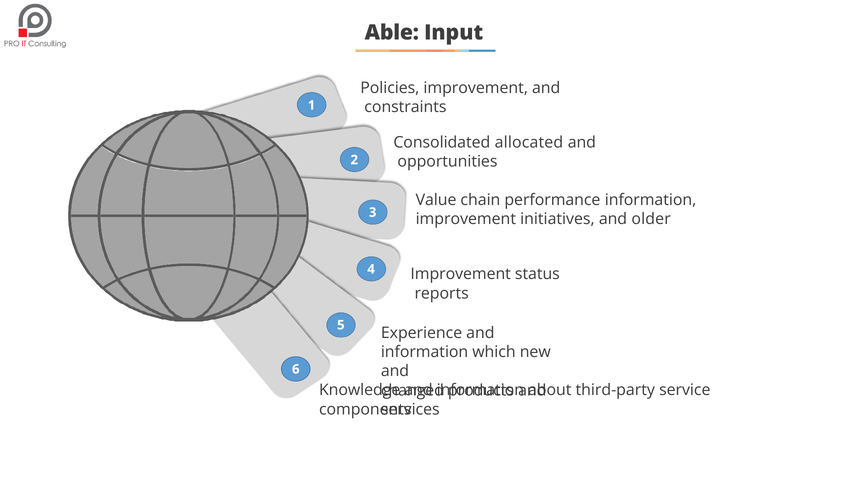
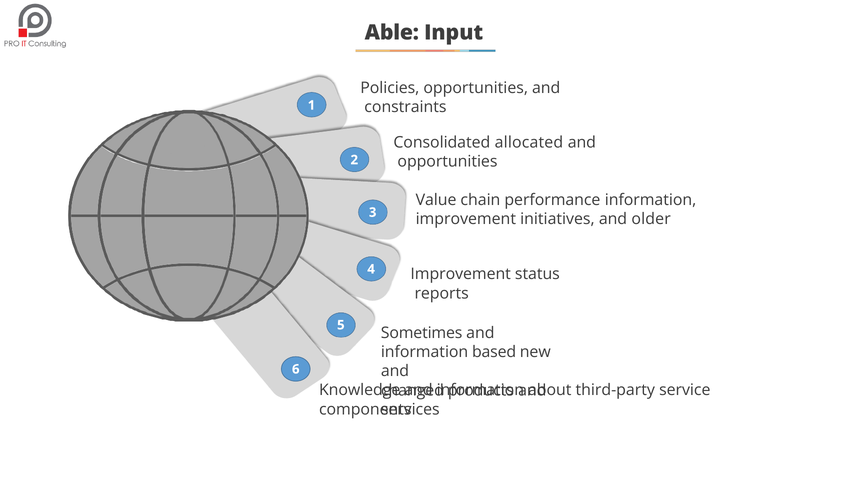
Policies improvement: improvement -> opportunities
Experience: Experience -> Sometimes
which: which -> based
